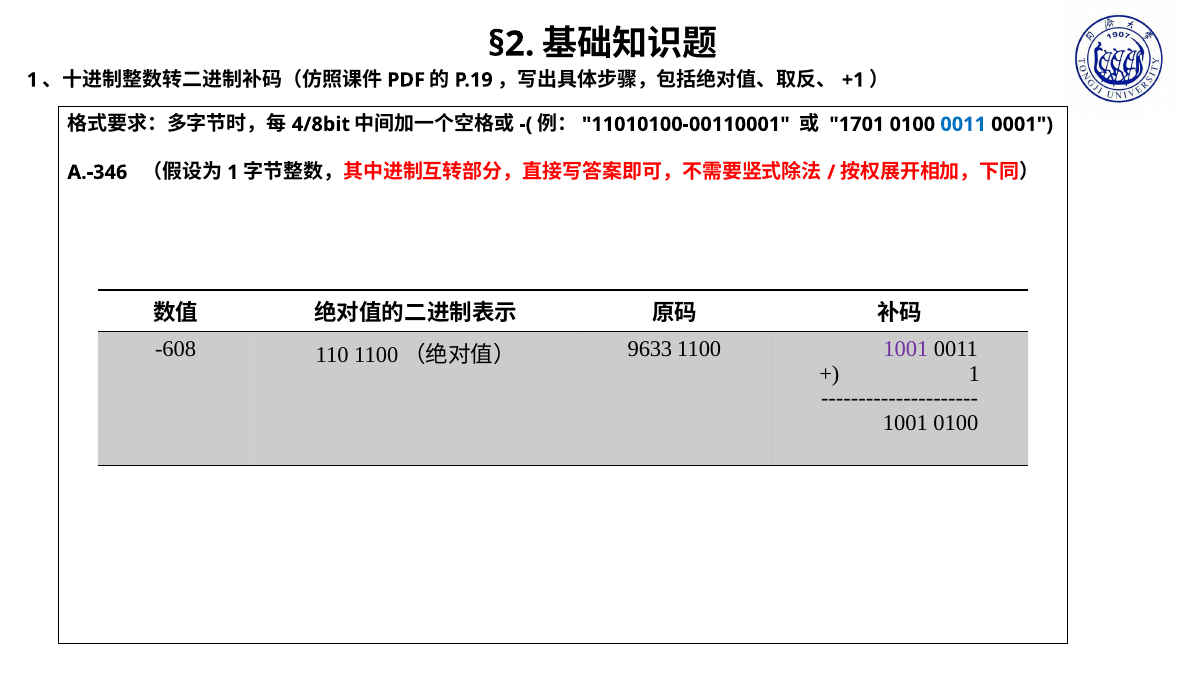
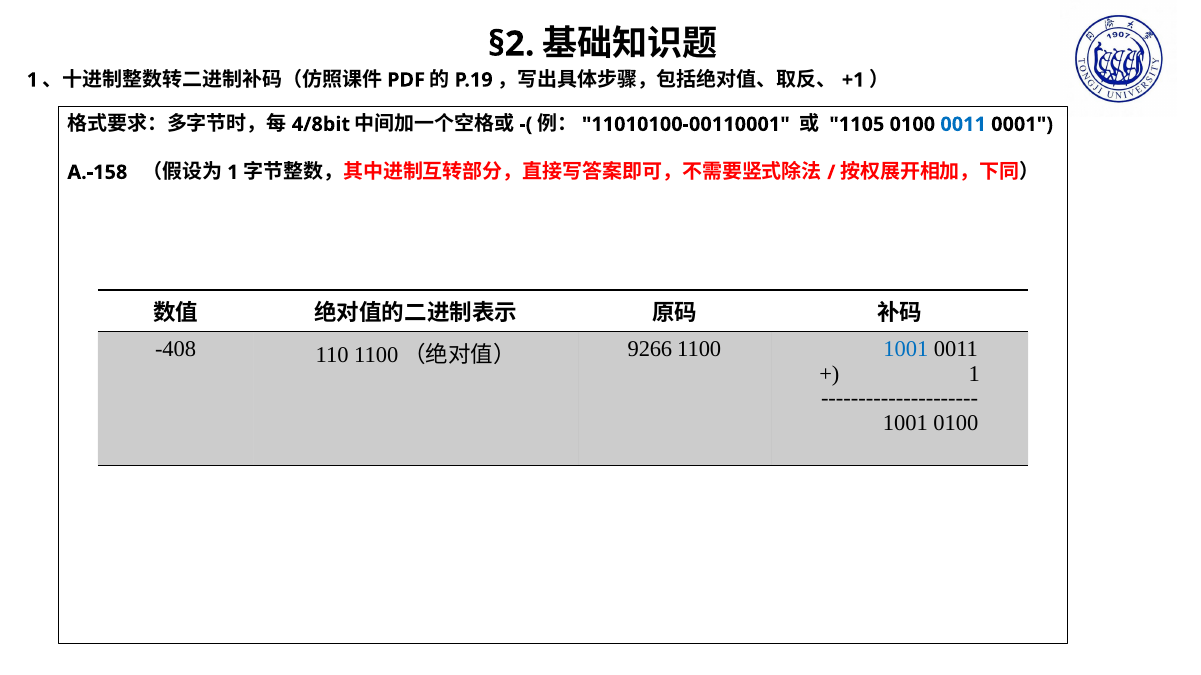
1701: 1701 -> 1105
A.-346: A.-346 -> A.-158
-608: -608 -> -408
9633: 9633 -> 9266
1001 at (906, 349) colour: purple -> blue
